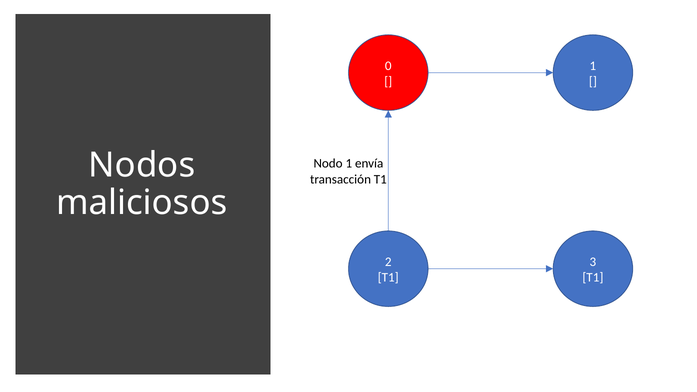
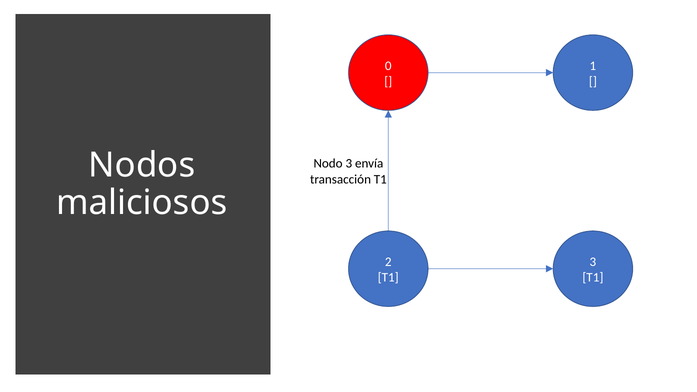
Nodo 1: 1 -> 3
